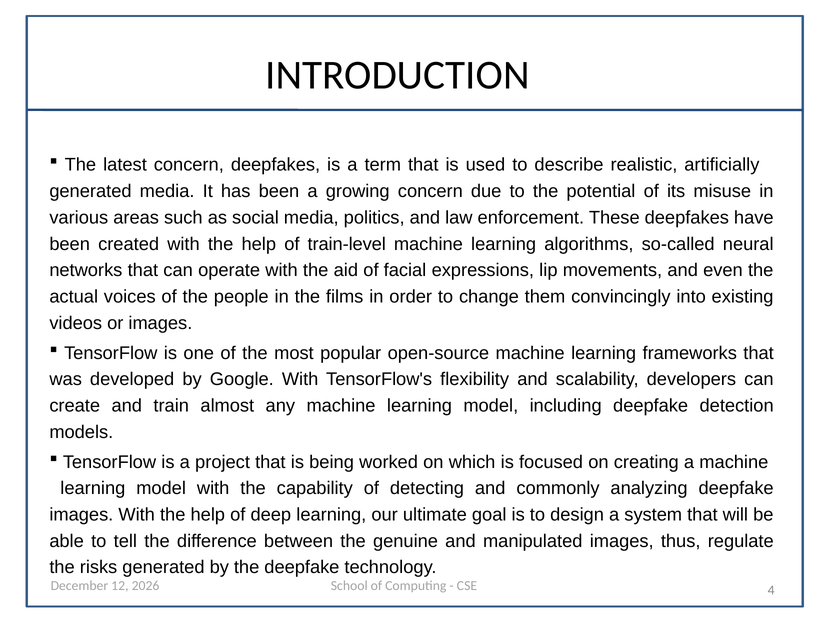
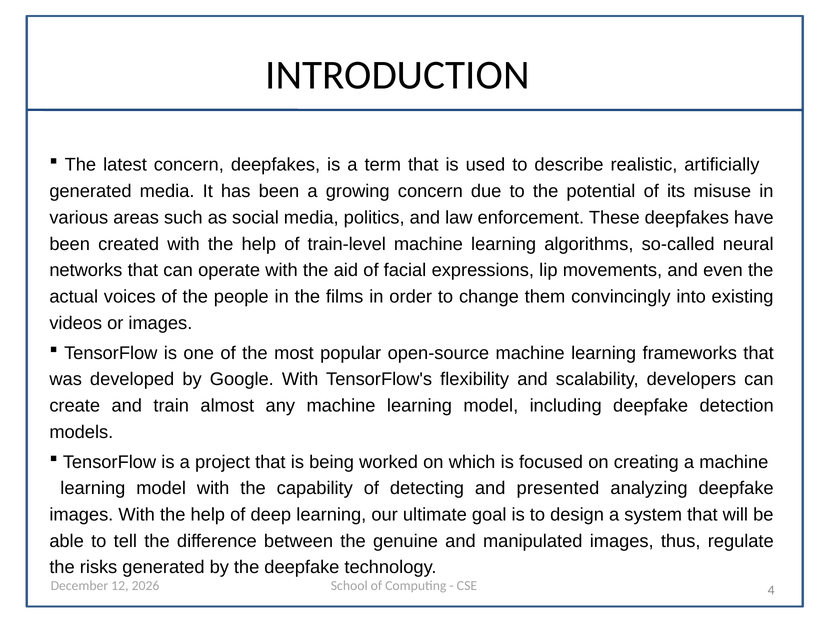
commonly: commonly -> presented
